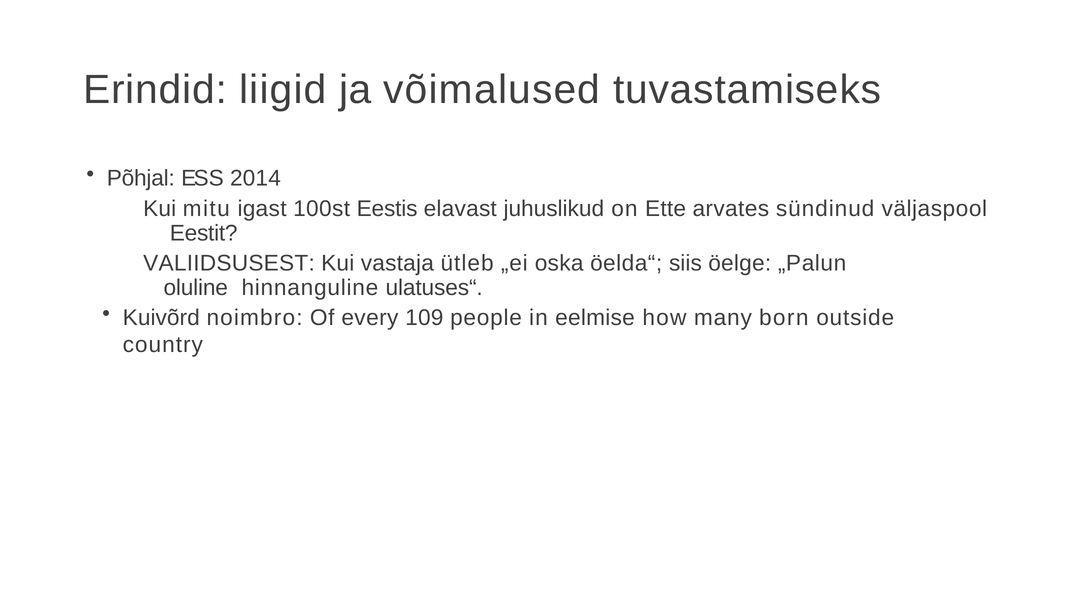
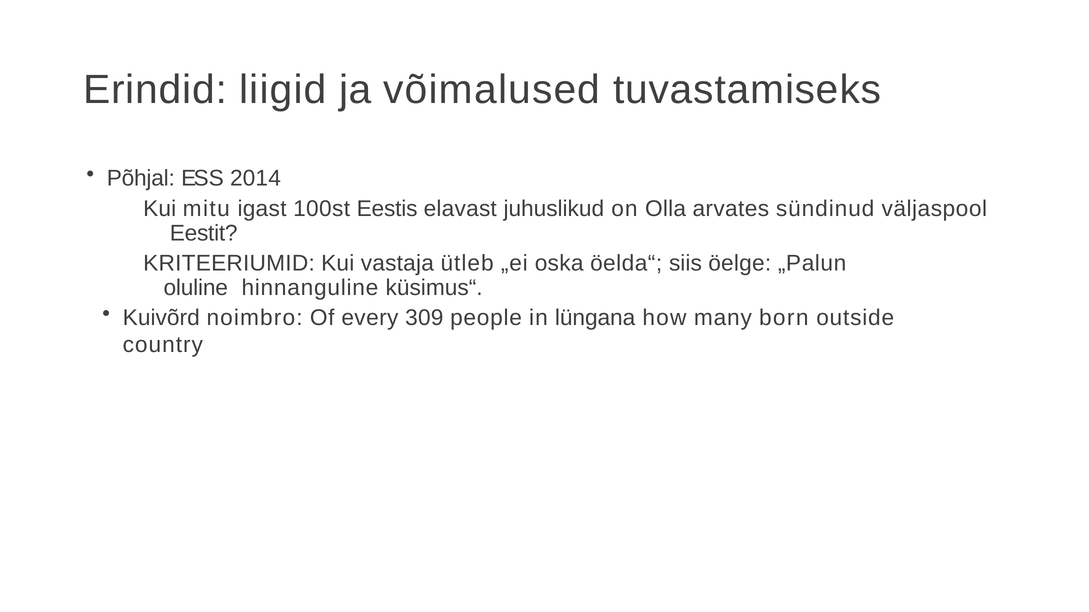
Ette: Ette -> Olla
VALIIDSUSEST: VALIIDSUSEST -> KRITEERIUMID
ulatuses“: ulatuses“ -> küsimus“
109: 109 -> 309
eelmise: eelmise -> lüngana
